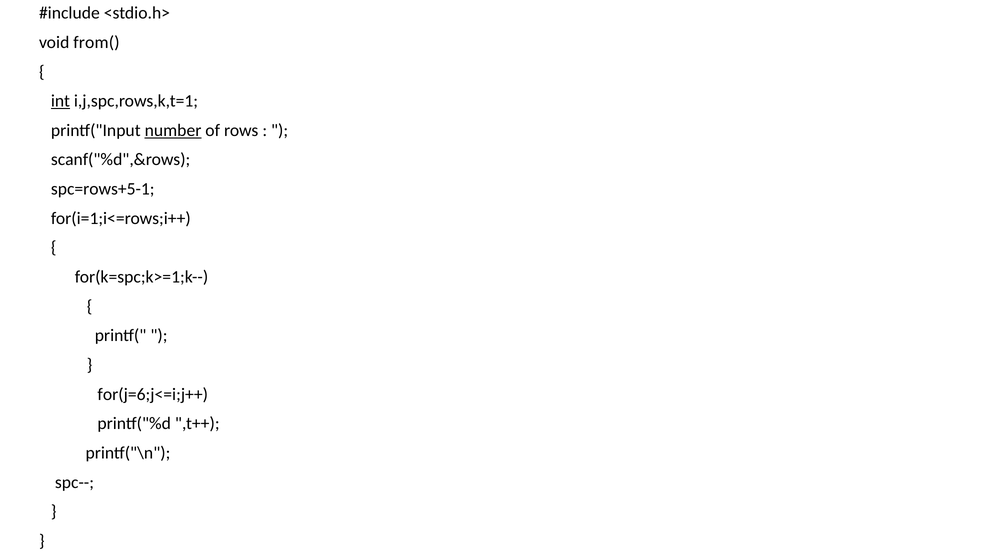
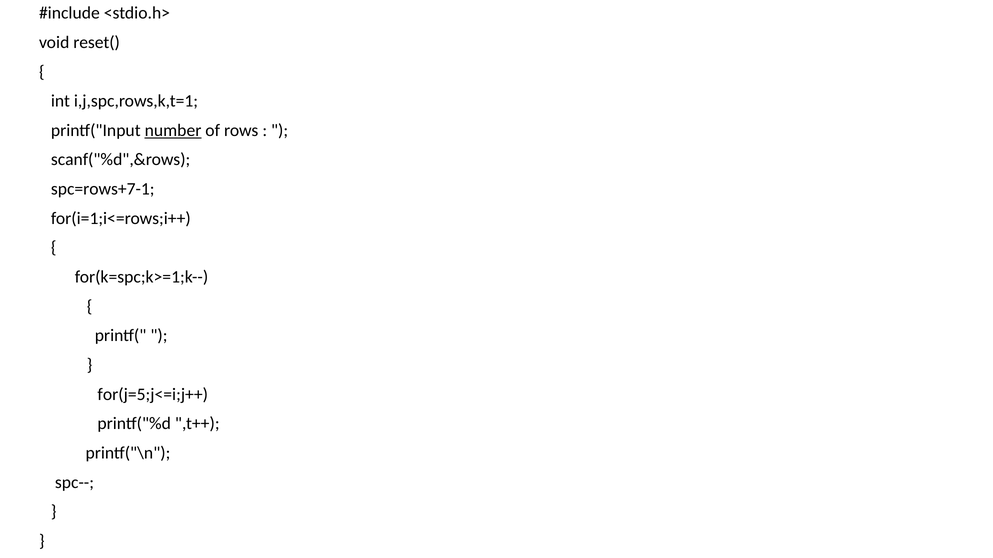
from(: from( -> reset(
int underline: present -> none
spc=rows+5-1: spc=rows+5-1 -> spc=rows+7-1
for(j=6;j<=i;j++: for(j=6;j<=i;j++ -> for(j=5;j<=i;j++
